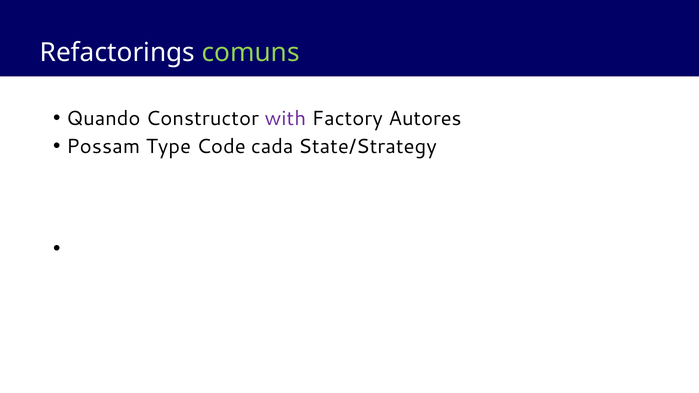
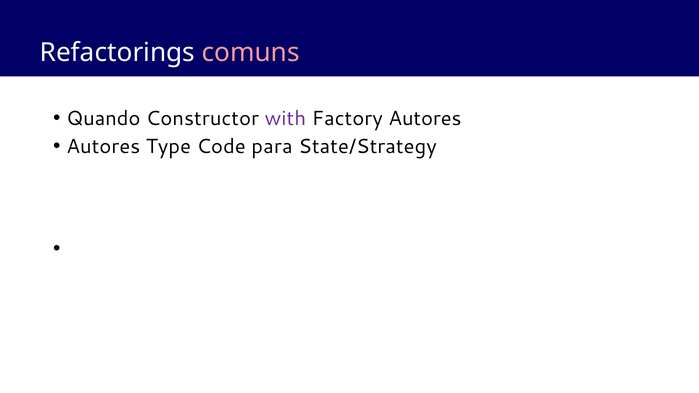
comuns colour: light green -> pink
Possam at (103, 147): Possam -> Autores
cada: cada -> para
